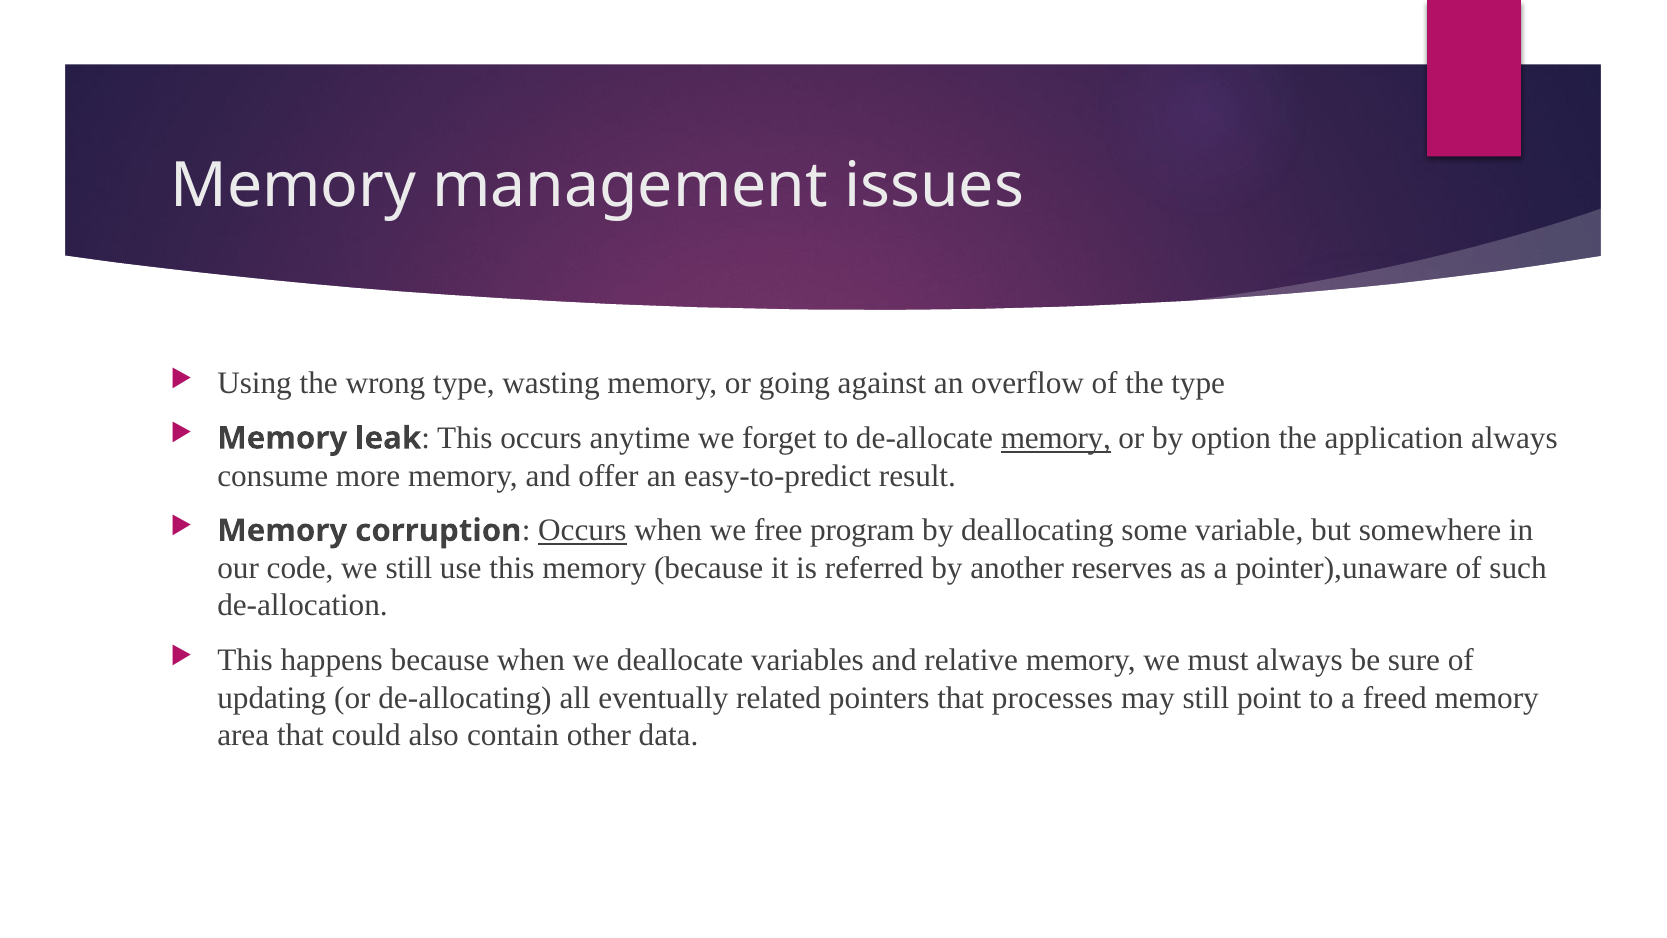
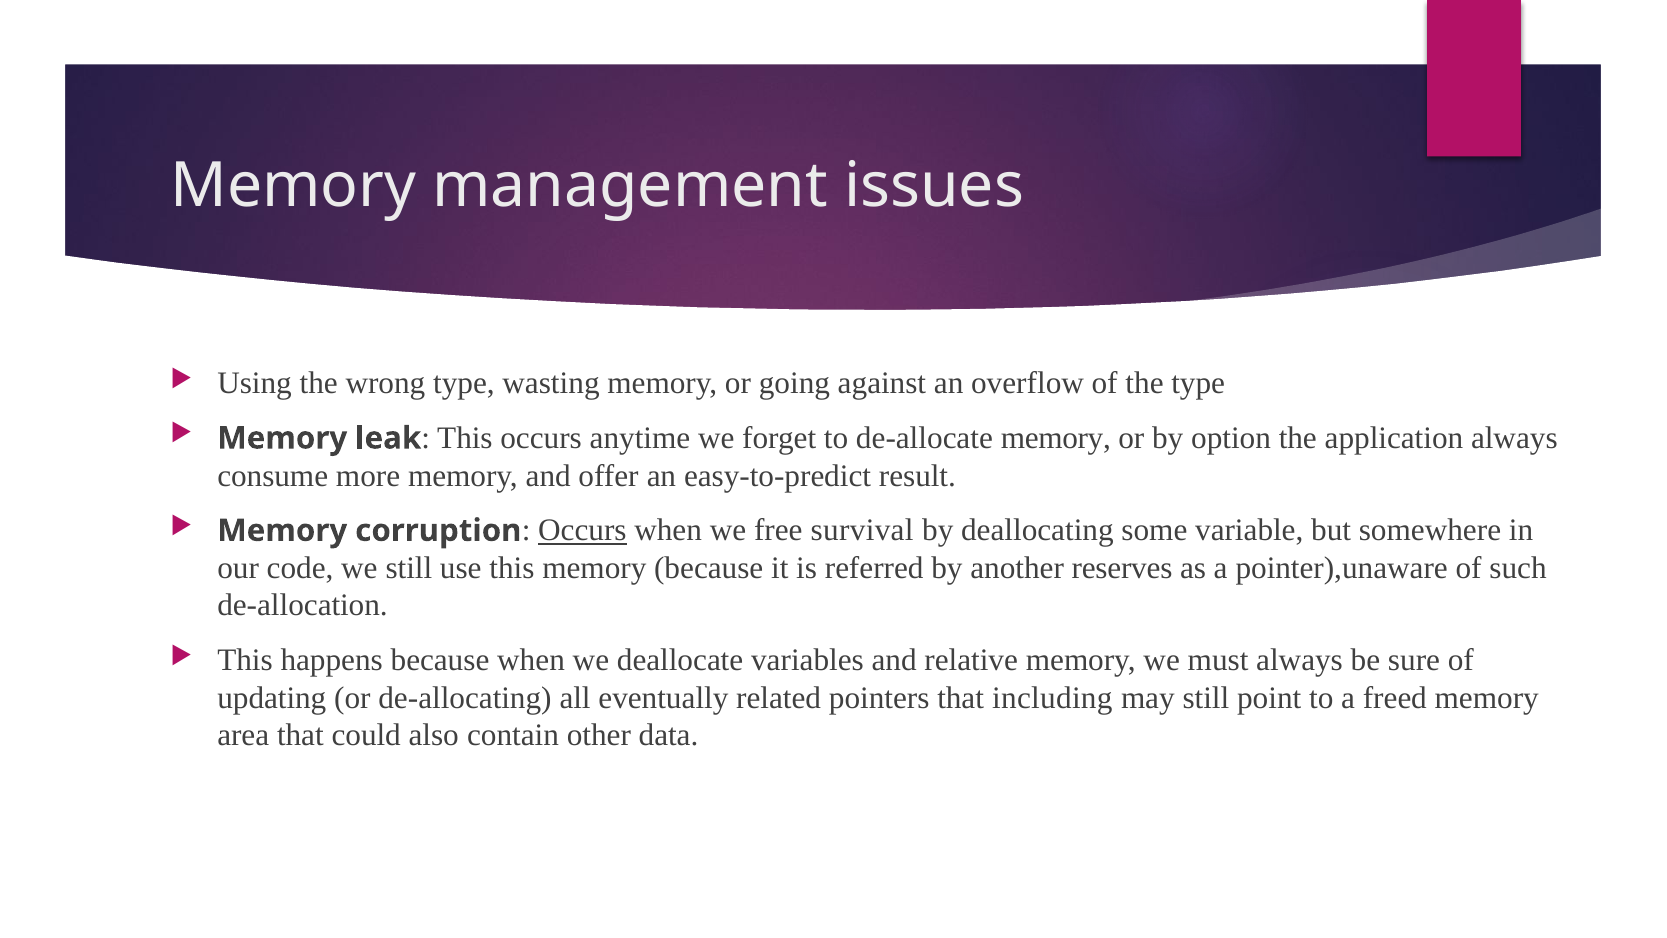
memory at (1056, 438) underline: present -> none
program: program -> survival
processes: processes -> including
